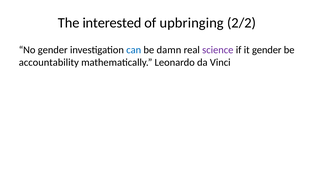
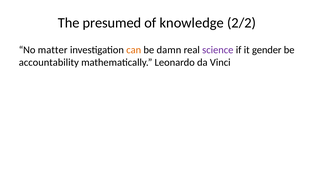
interested: interested -> presumed
upbringing: upbringing -> knowledge
No gender: gender -> matter
can colour: blue -> orange
